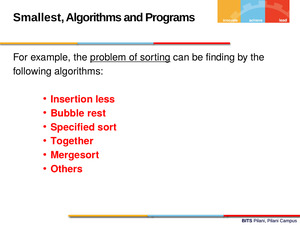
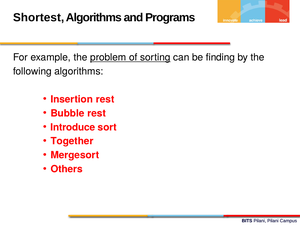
Smallest: Smallest -> Shortest
Insertion less: less -> rest
Specified: Specified -> Introduce
